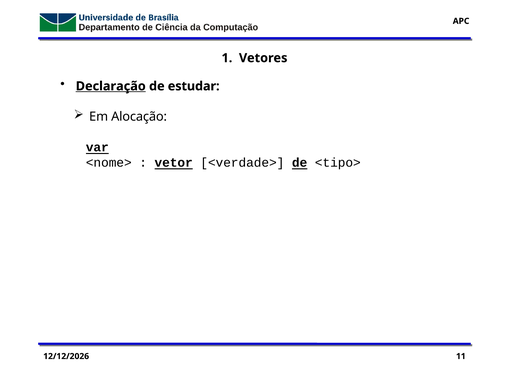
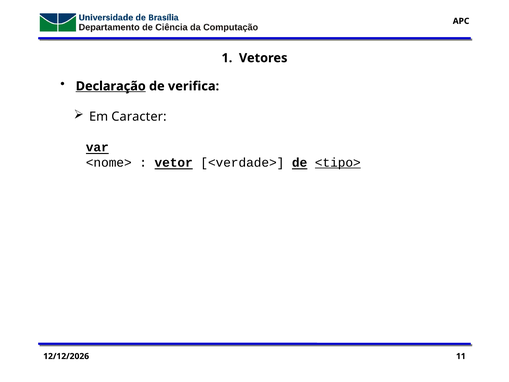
estudar: estudar -> verifica
Alocação: Alocação -> Caracter
<tipo> underline: none -> present
